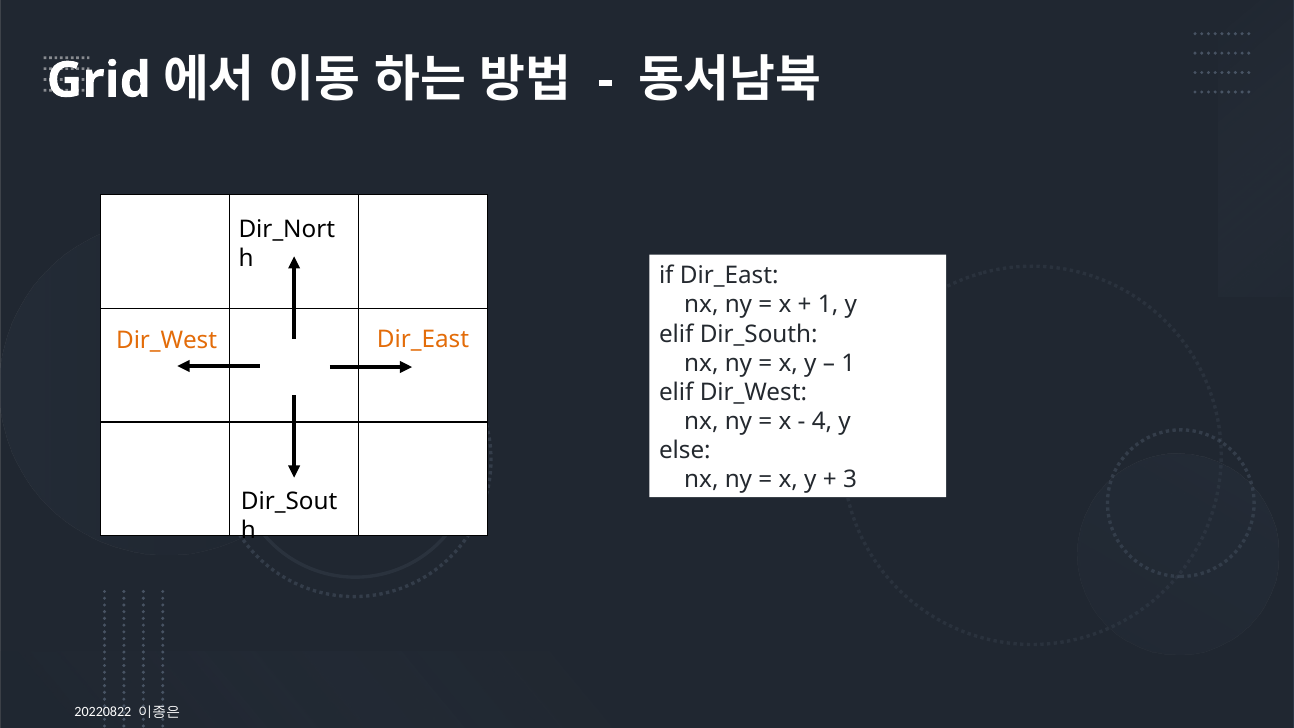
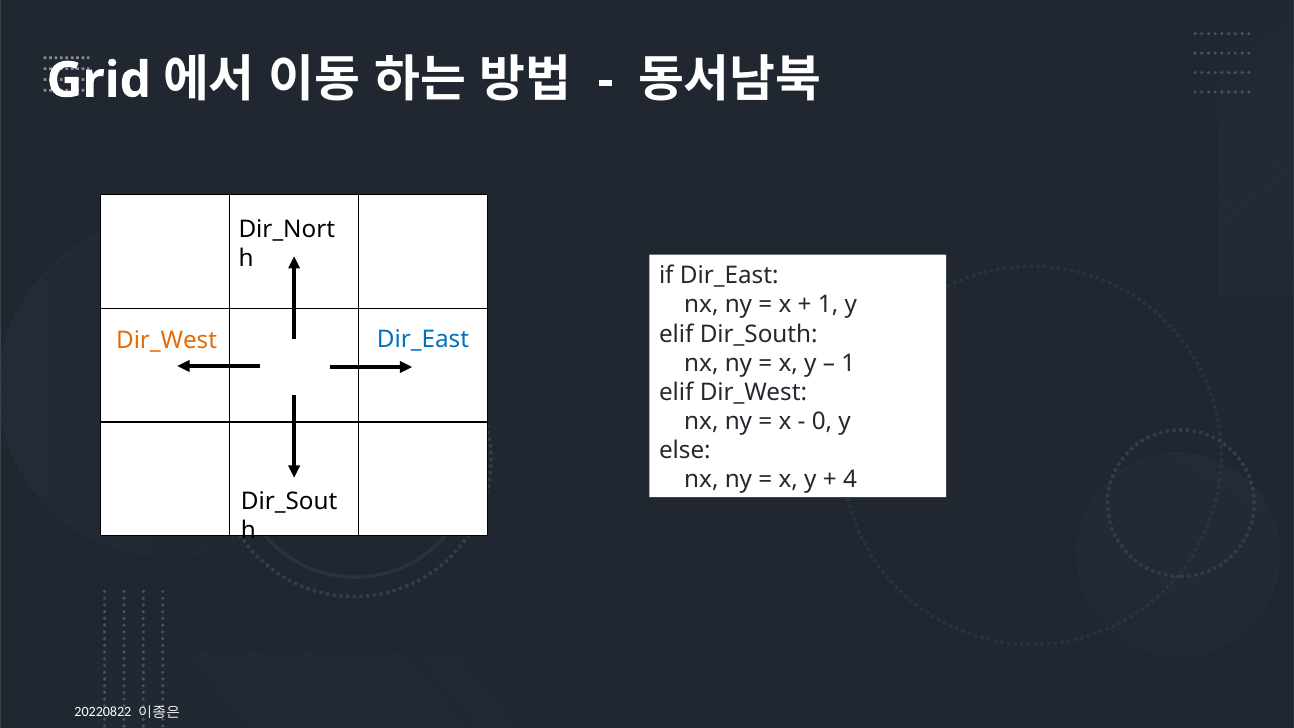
Dir_East at (423, 340) colour: orange -> blue
4: 4 -> 0
3: 3 -> 4
